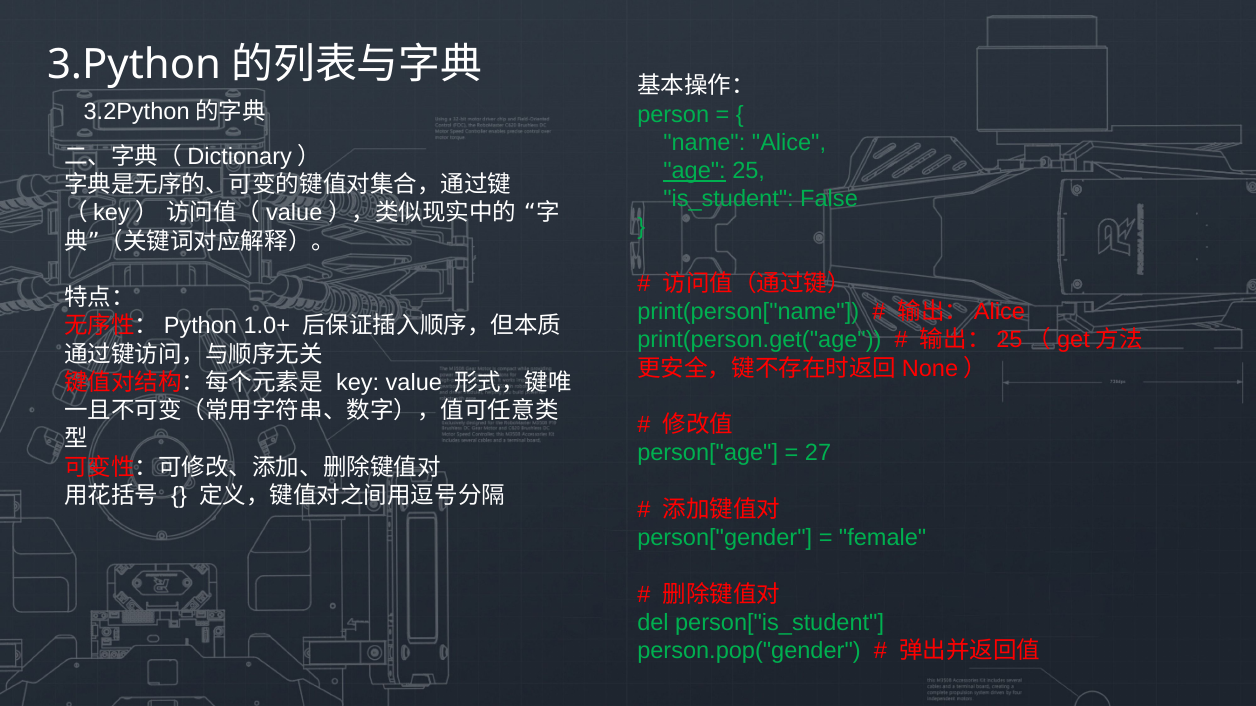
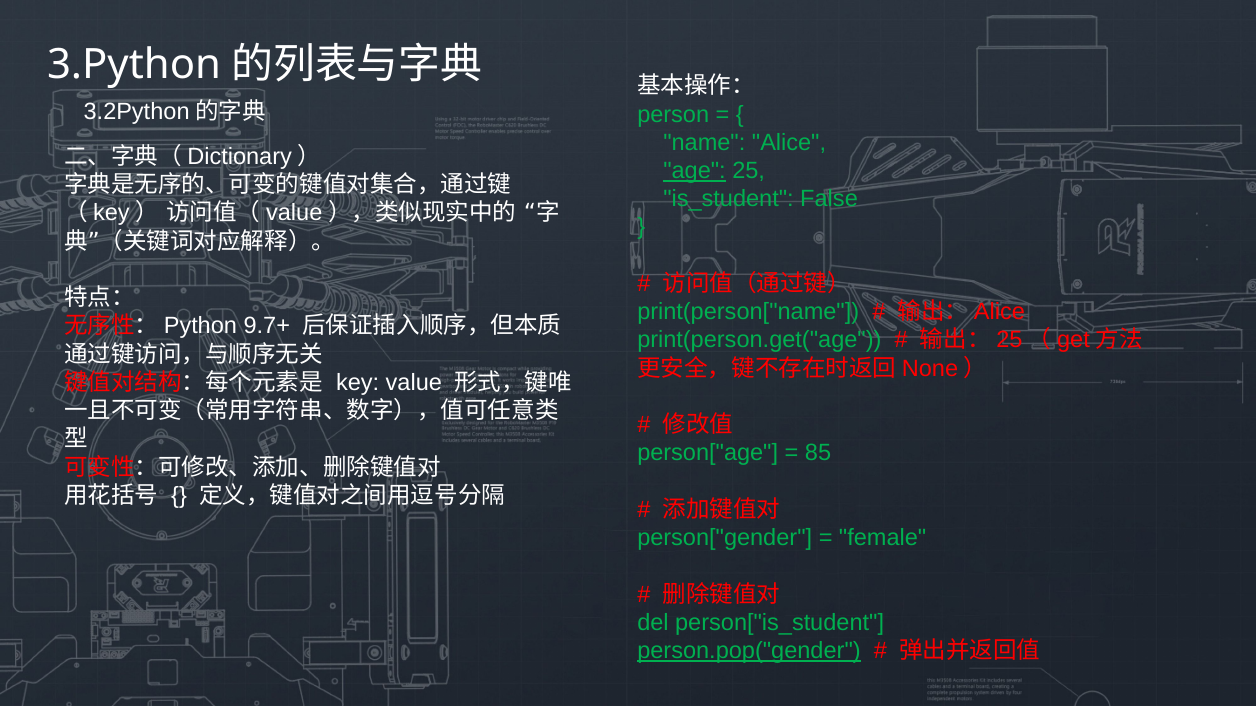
1.0+: 1.0+ -> 9.7+
27: 27 -> 85
person.pop("gender underline: none -> present
